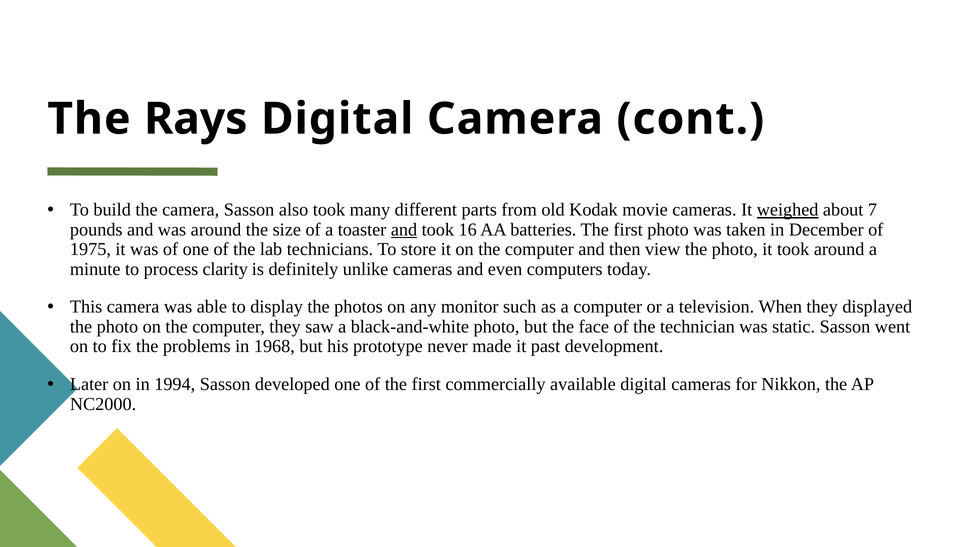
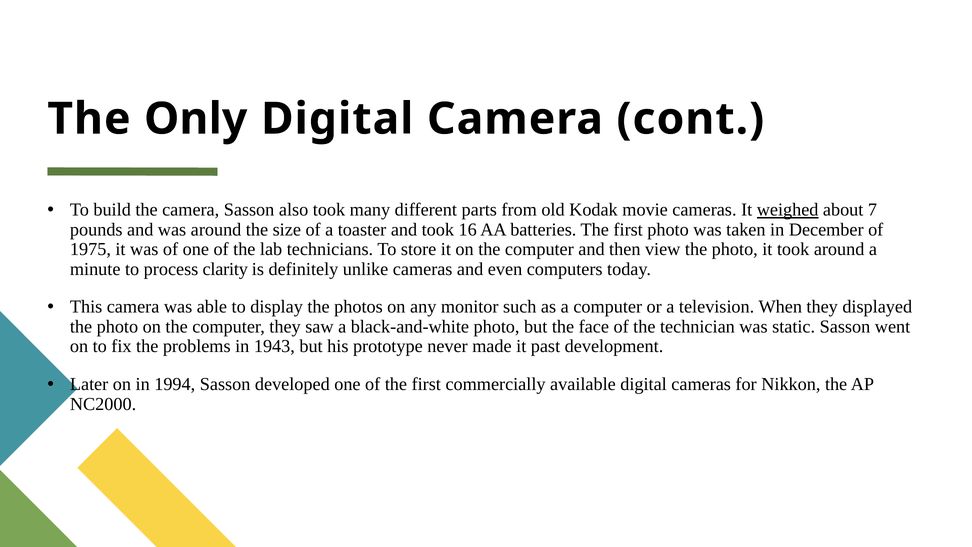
Rays: Rays -> Only
and at (404, 230) underline: present -> none
1968: 1968 -> 1943
